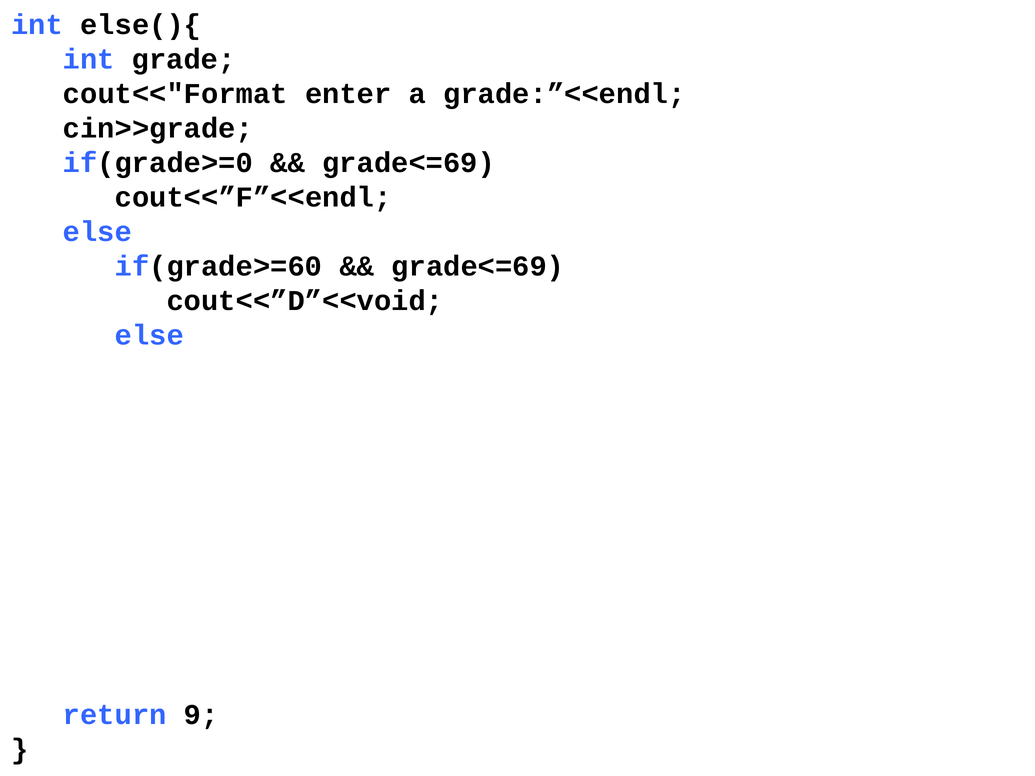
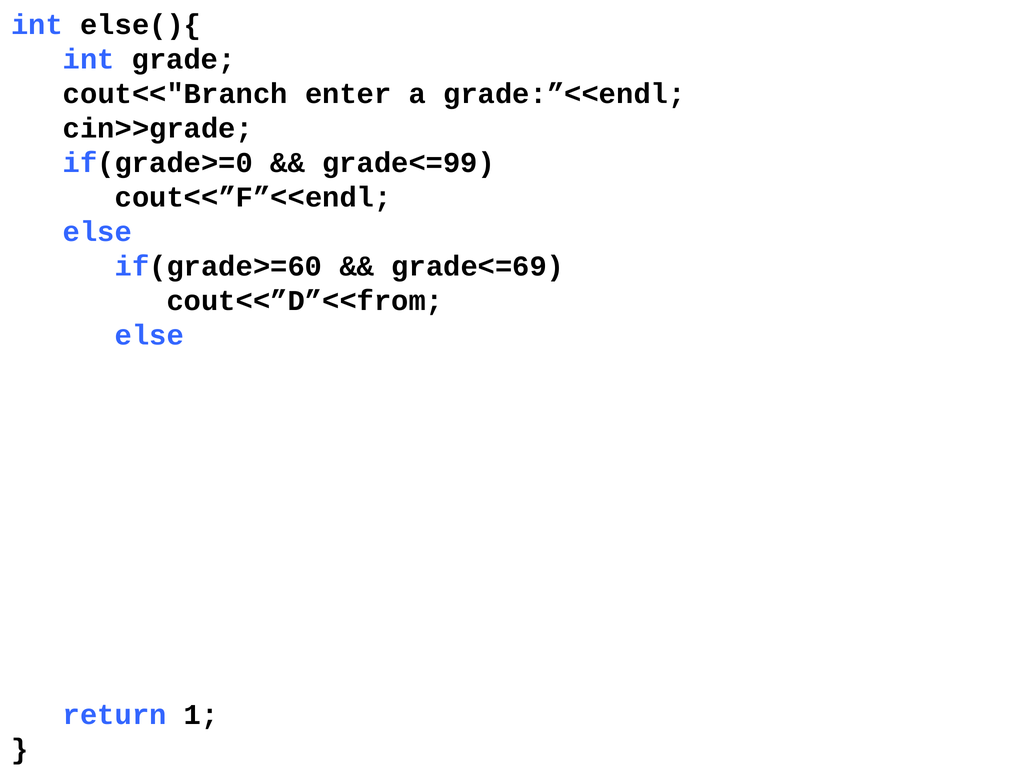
cout<<"Format: cout<<"Format -> cout<<"Branch
grade<=69 at (409, 163): grade<=69 -> grade<=99
cout<<”D”<<void: cout<<”D”<<void -> cout<<”D”<<from
9: 9 -> 1
